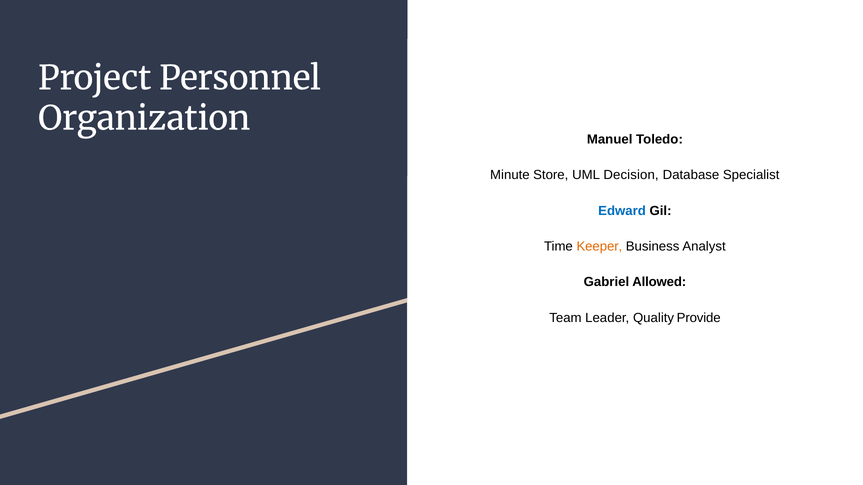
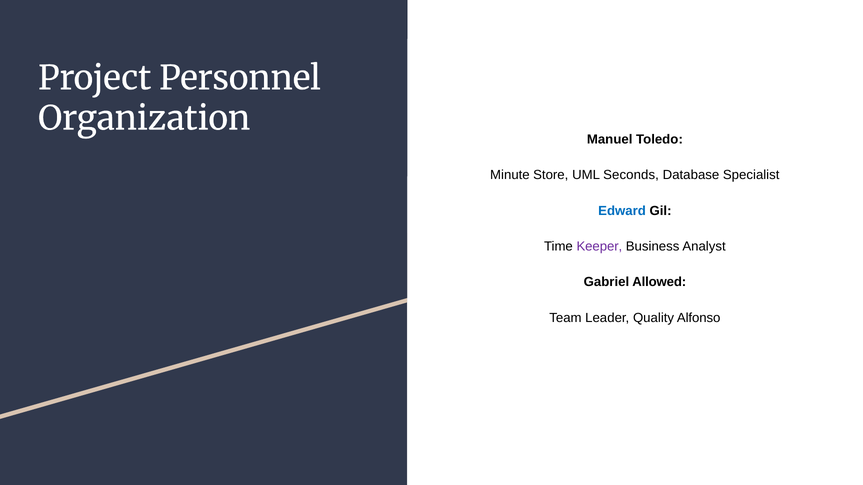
Decision: Decision -> Seconds
Keeper colour: orange -> purple
Provide: Provide -> Alfonso
